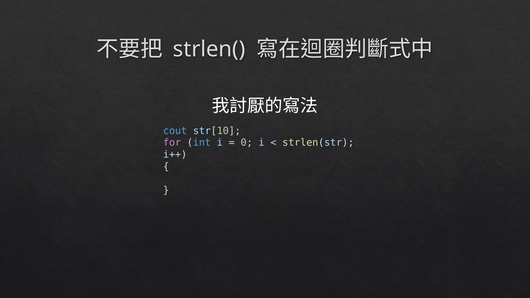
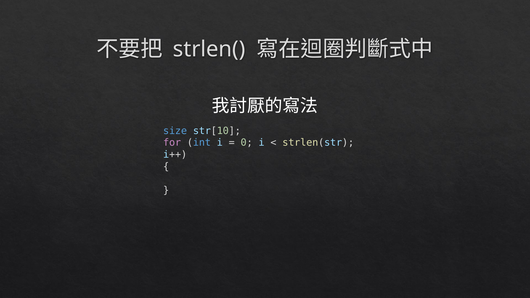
cout: cout -> size
